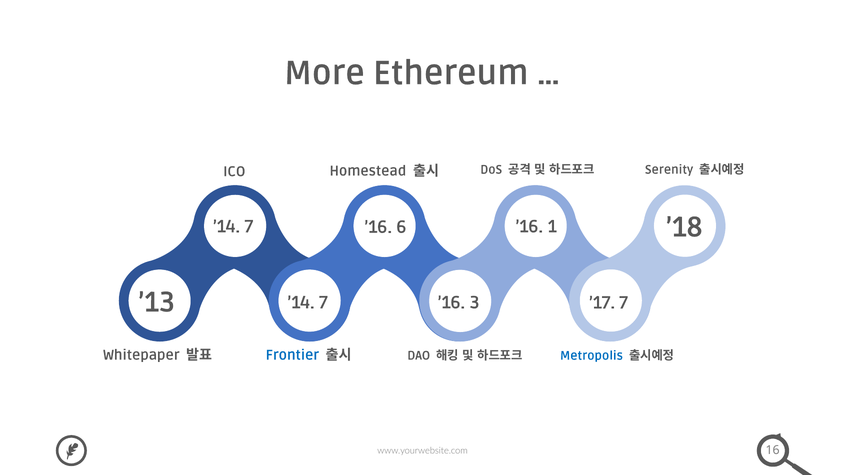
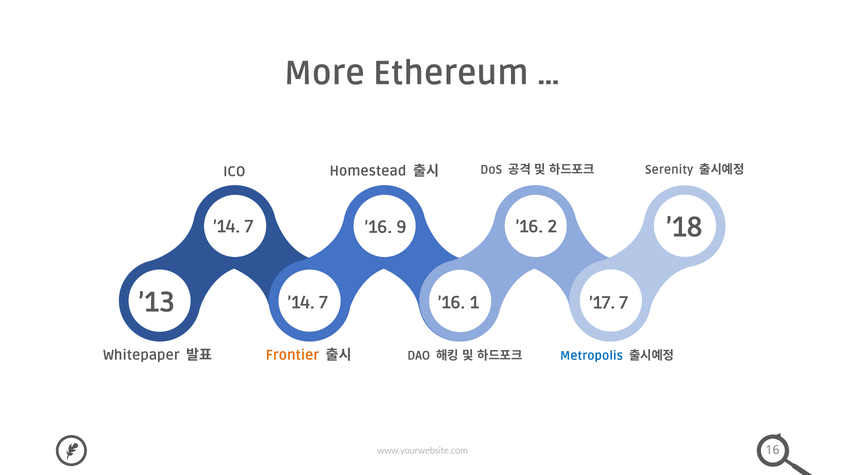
1: 1 -> 2
6: 6 -> 9
3: 3 -> 1
Frontier colour: blue -> orange
